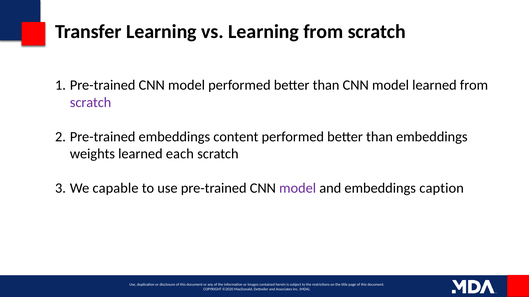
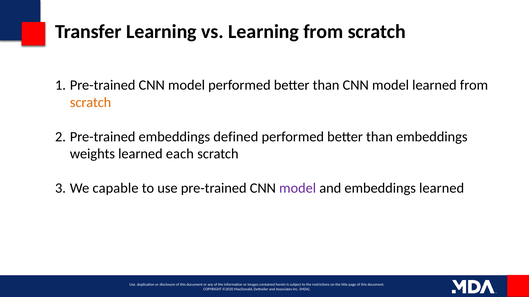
scratch at (91, 103) colour: purple -> orange
content: content -> defined
embeddings caption: caption -> learned
